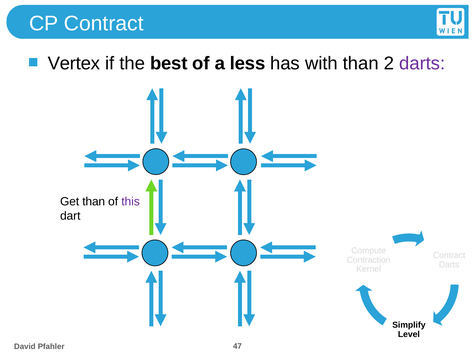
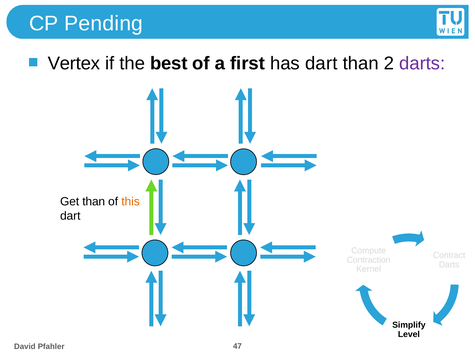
CP Contract: Contract -> Pending
less: less -> first
has with: with -> dart
this colour: purple -> orange
